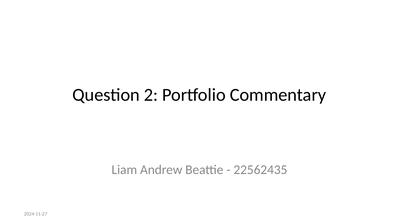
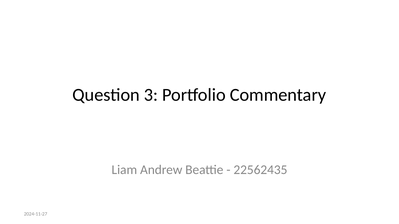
2: 2 -> 3
